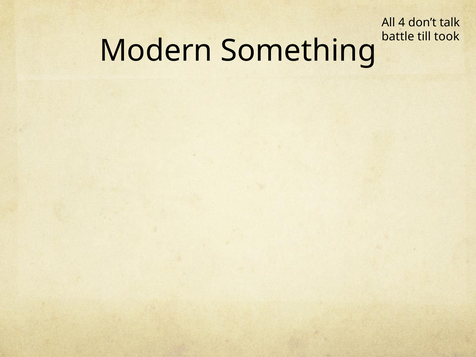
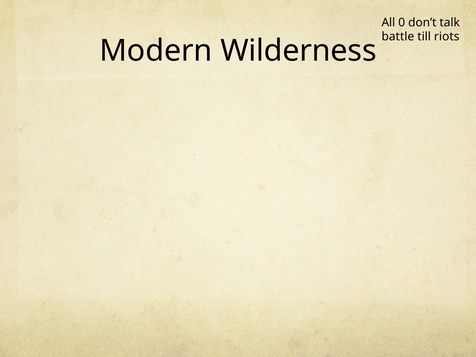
4: 4 -> 0
took: took -> riots
Something: Something -> Wilderness
